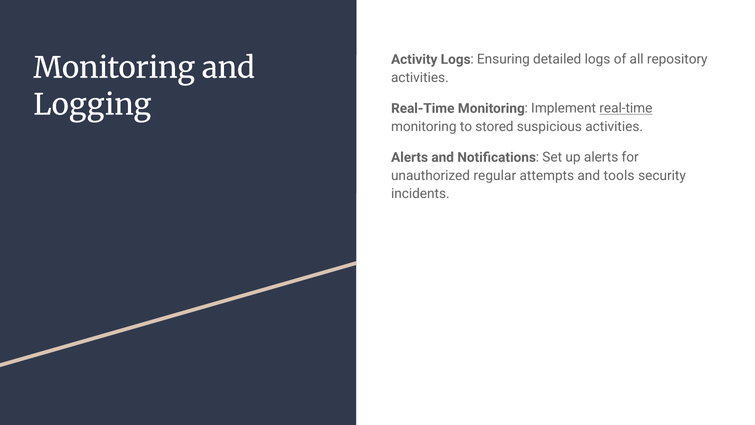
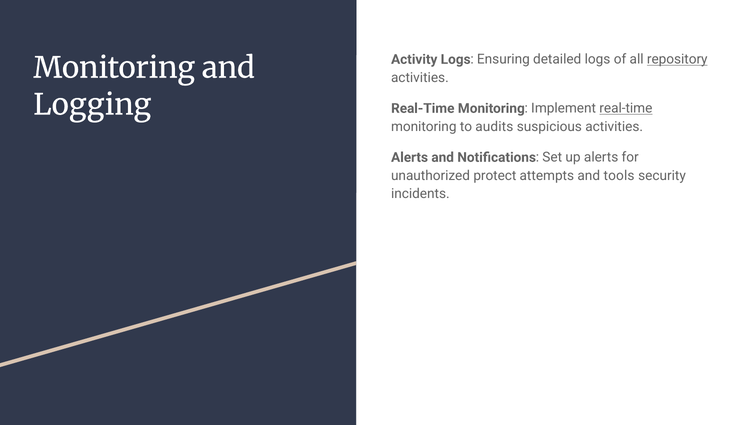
repository underline: none -> present
stored: stored -> audits
regular: regular -> protect
